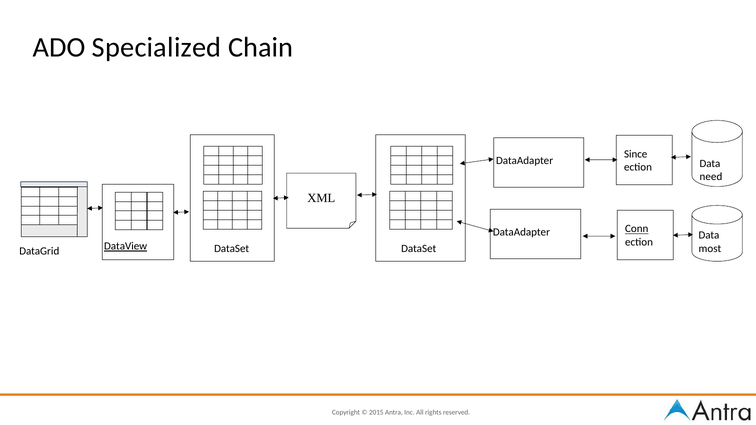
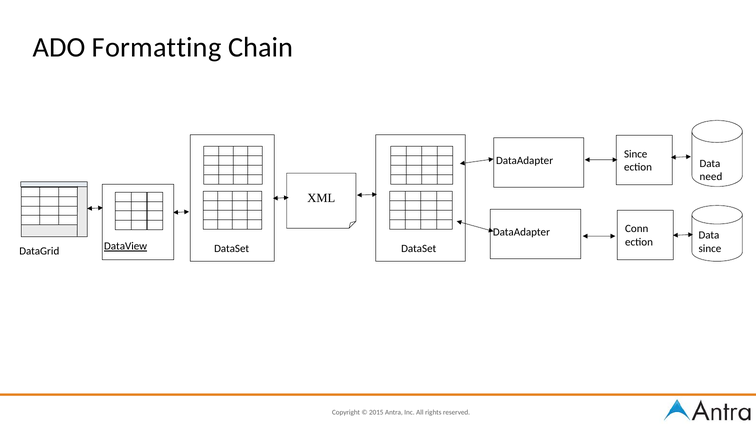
Specialized: Specialized -> Formatting
Conn underline: present -> none
most at (710, 249): most -> since
